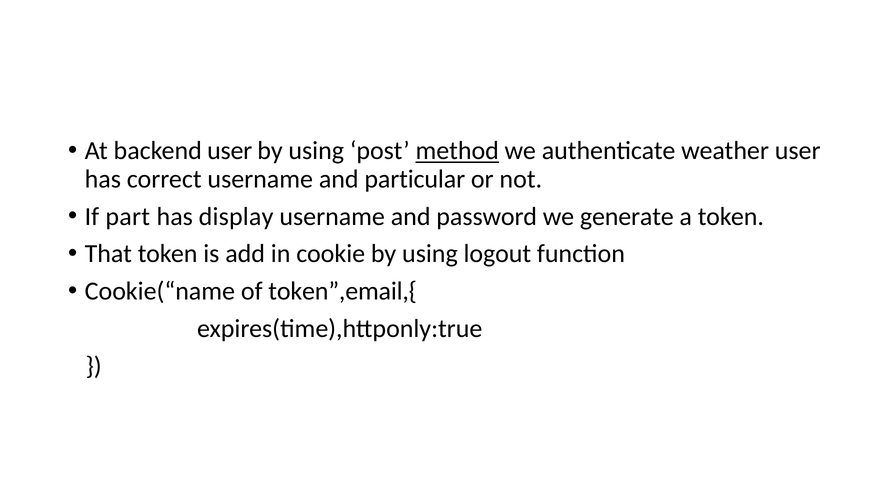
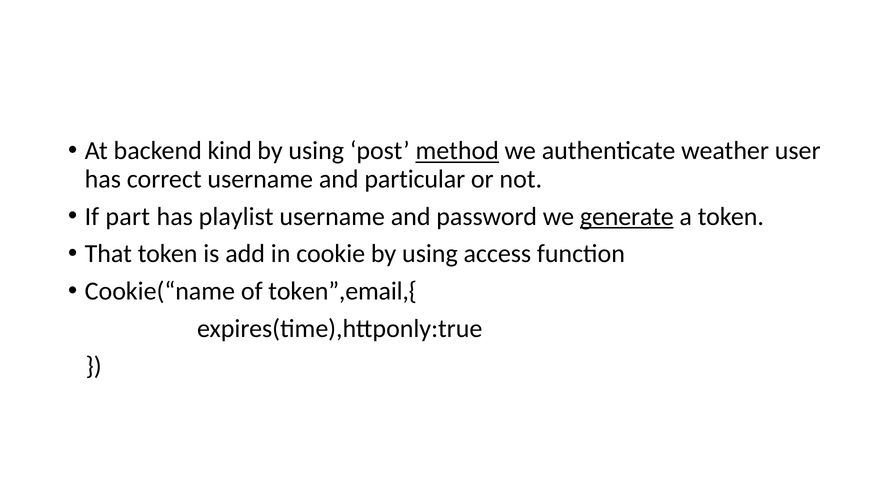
backend user: user -> kind
display: display -> playlist
generate underline: none -> present
logout: logout -> access
